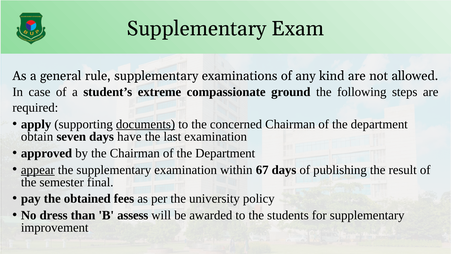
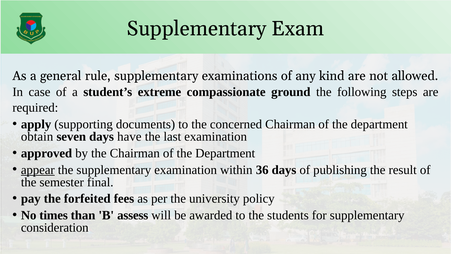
documents underline: present -> none
67: 67 -> 36
obtained: obtained -> forfeited
dress: dress -> times
improvement: improvement -> consideration
